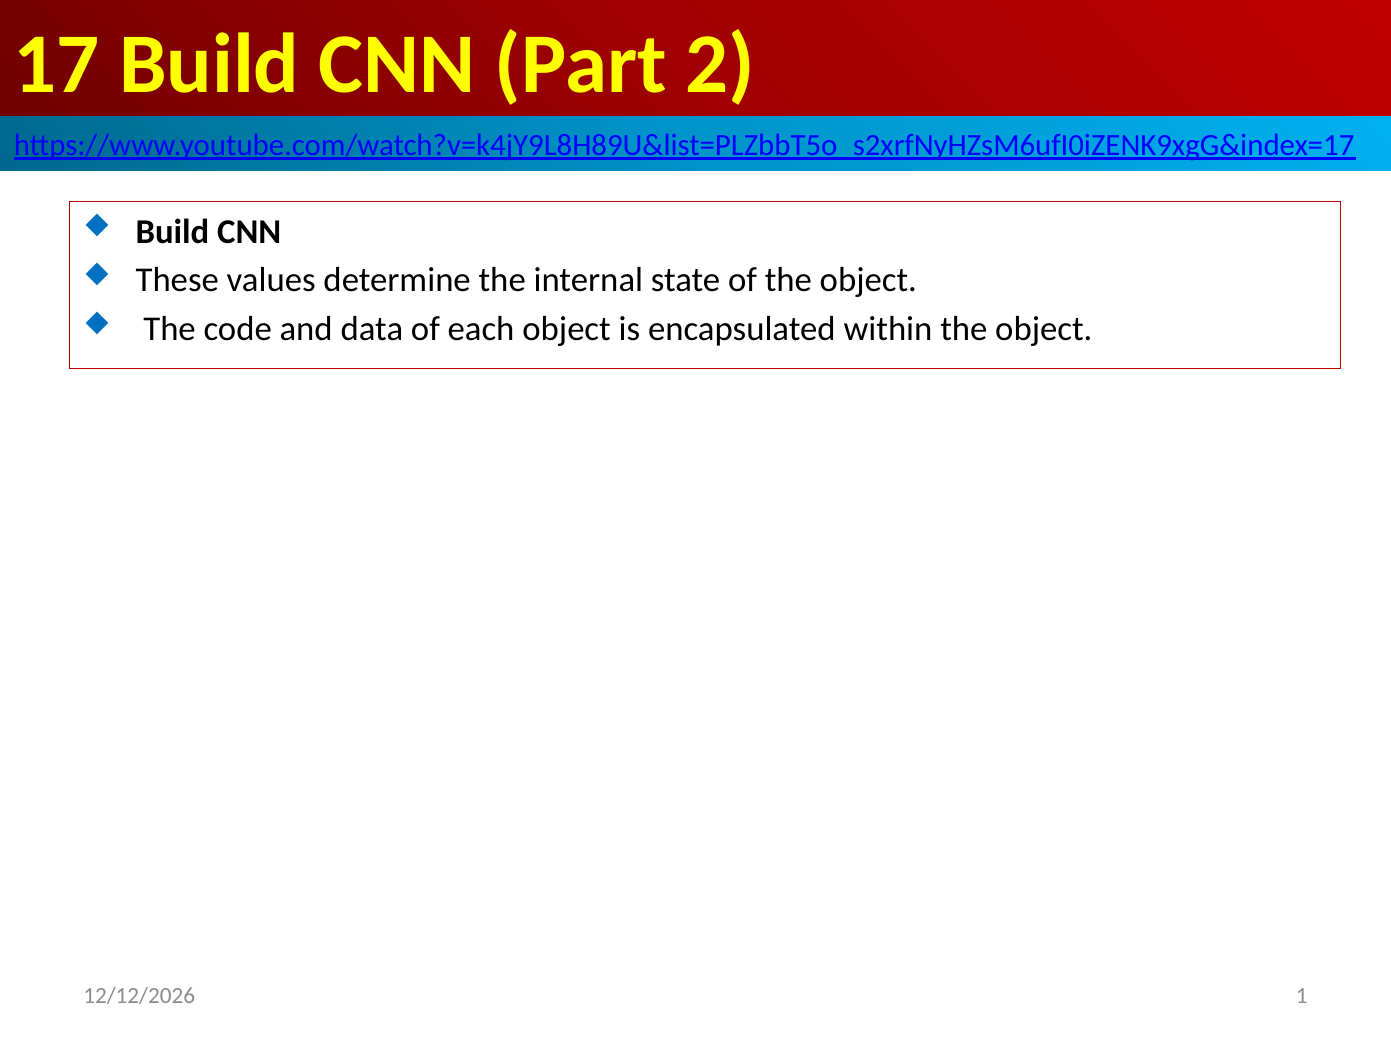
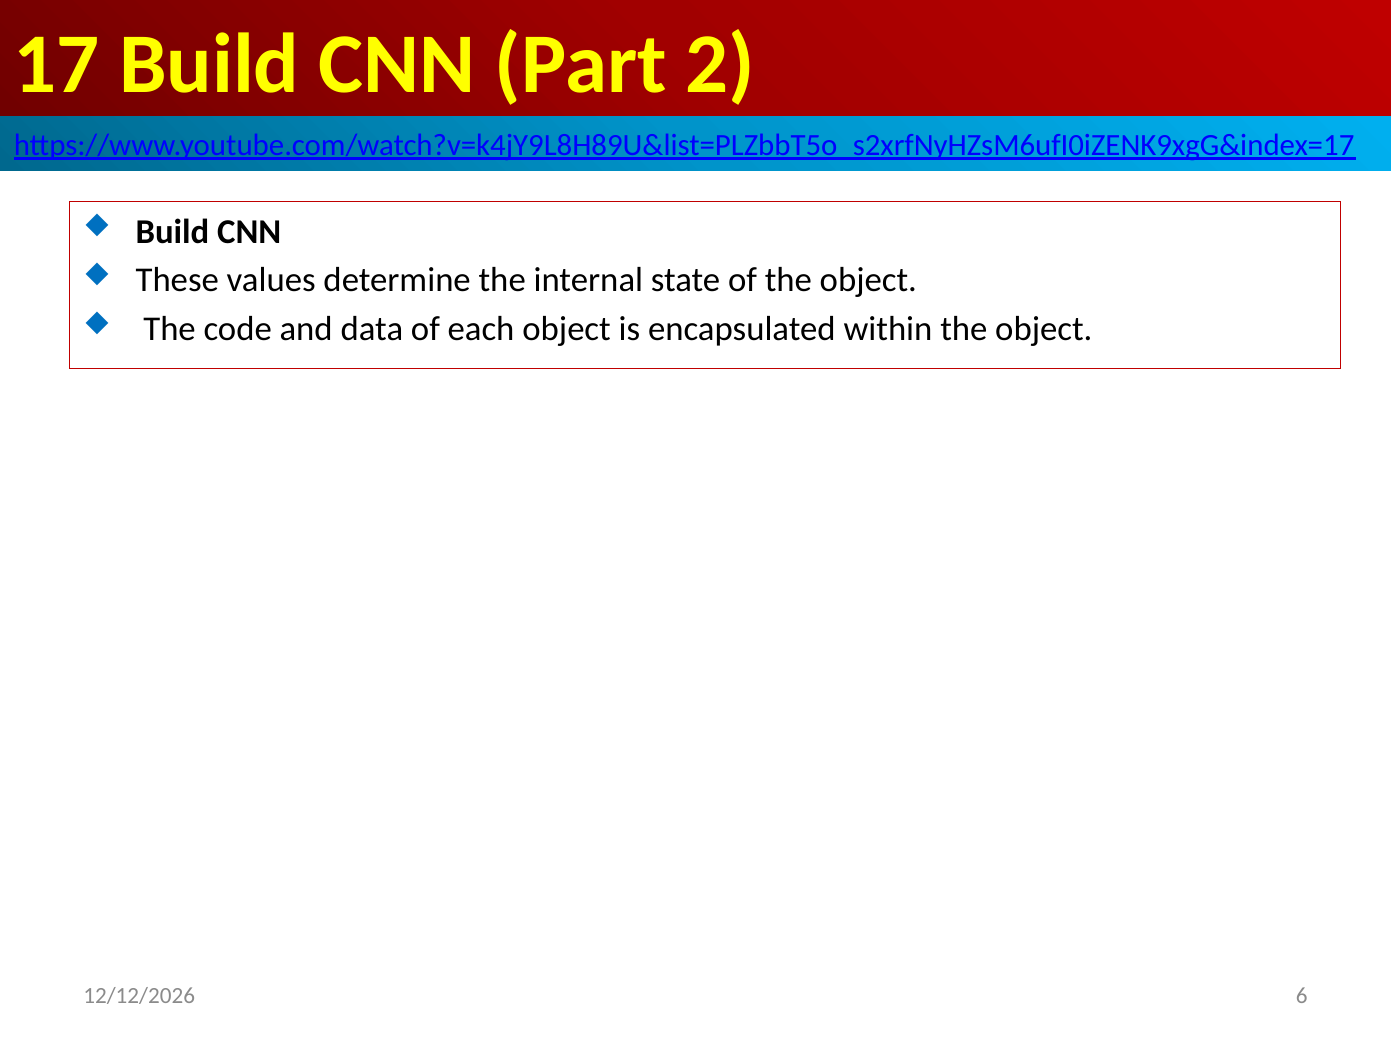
1: 1 -> 6
